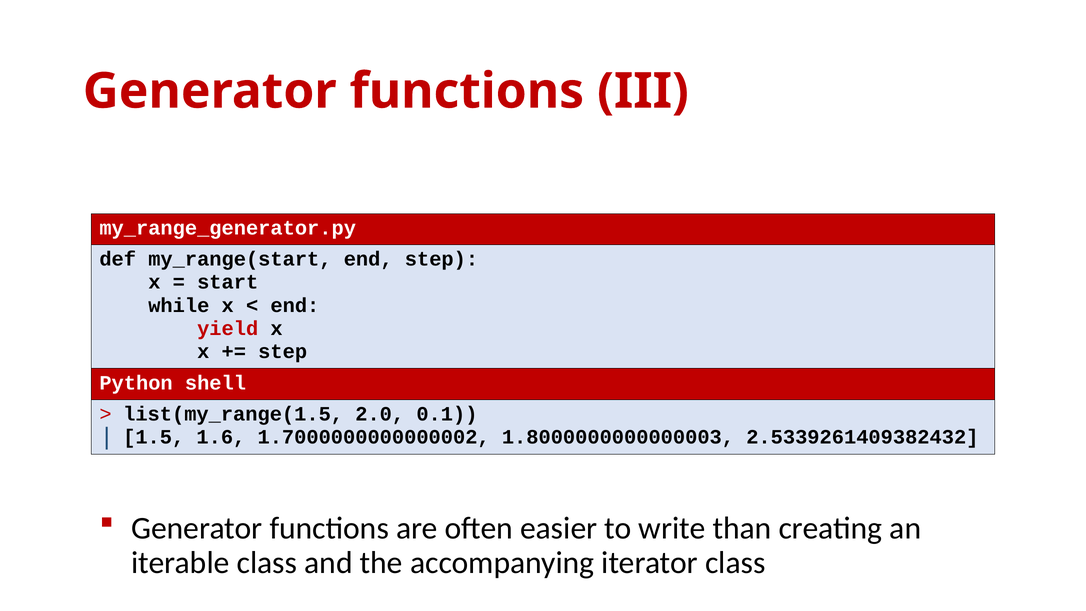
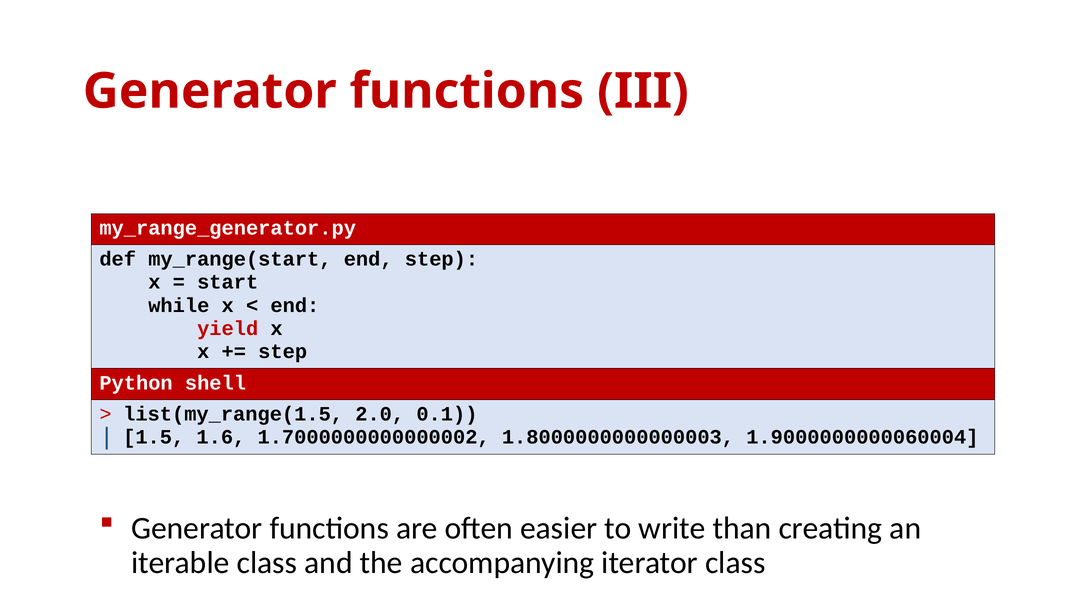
2.5339261409382432: 2.5339261409382432 -> 1.9000000000060004
